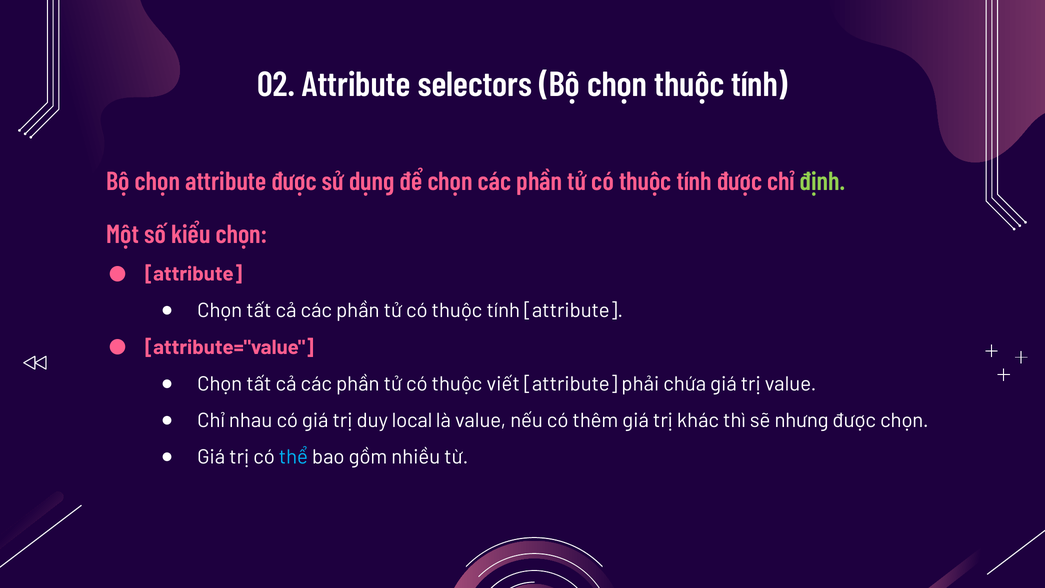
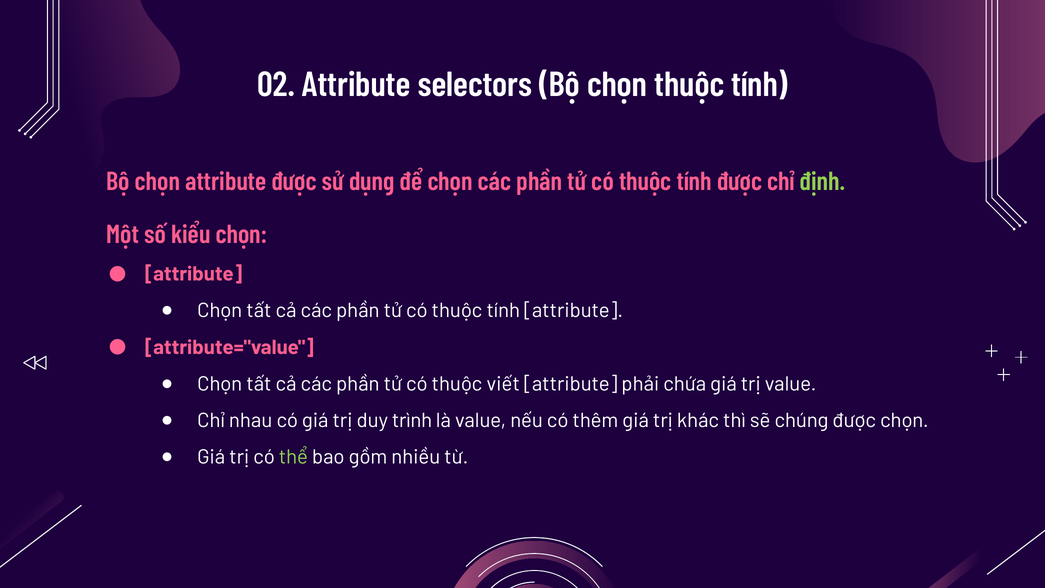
local: local -> trình
nhưng: nhưng -> chúng
thể colour: light blue -> light green
